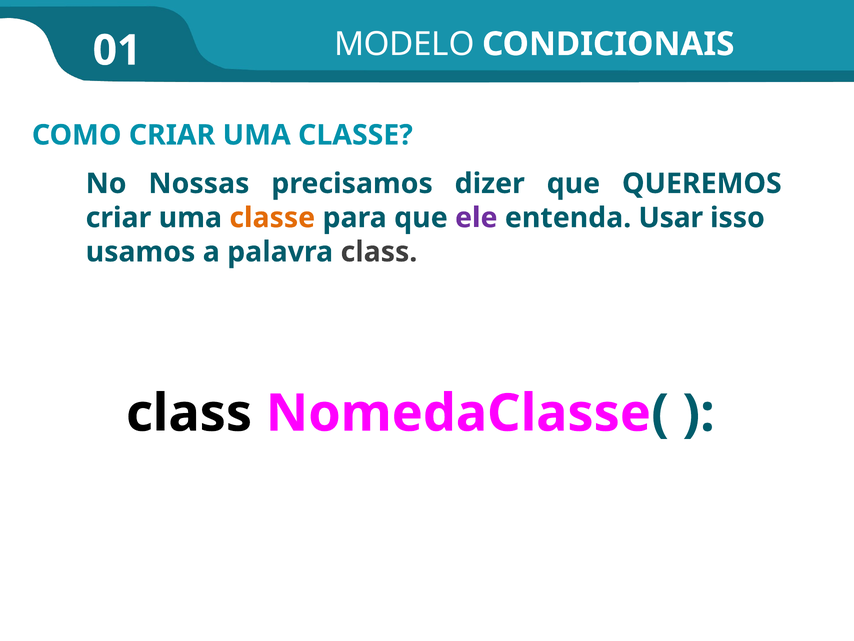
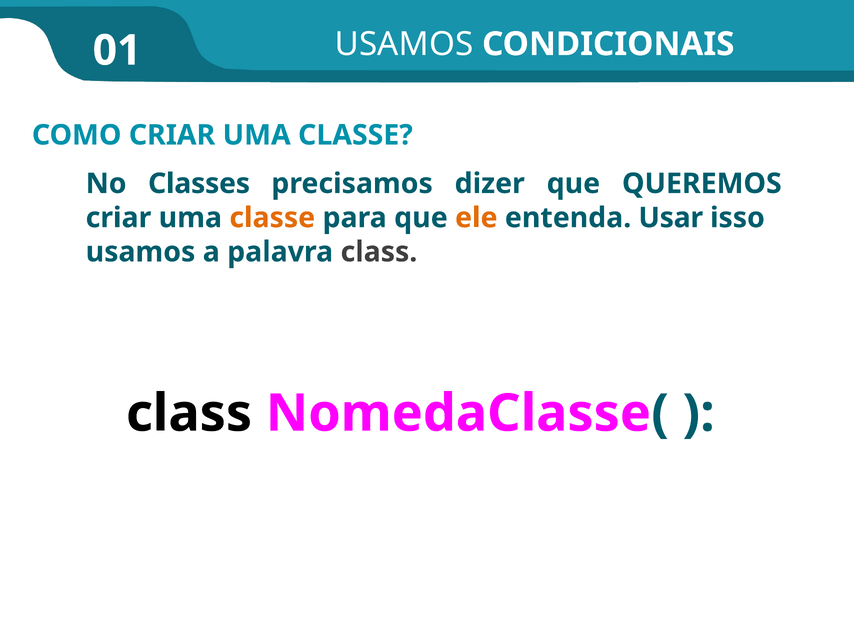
01 MODELO: MODELO -> USAMOS
Nossas: Nossas -> Classes
ele colour: purple -> orange
